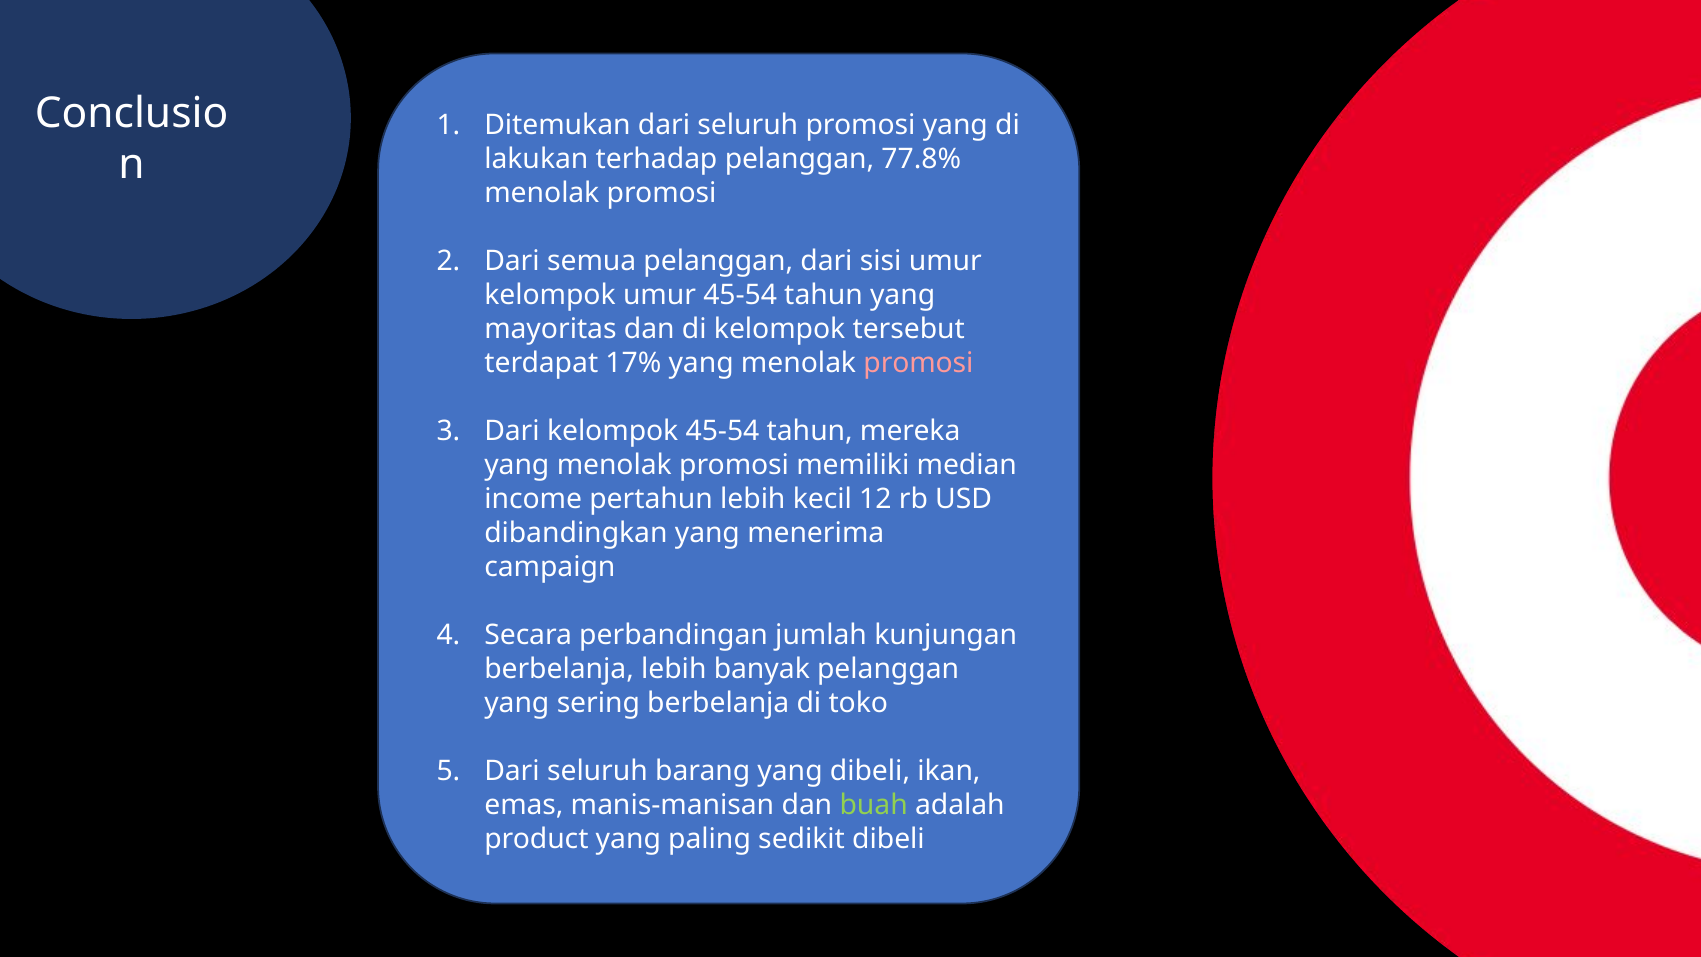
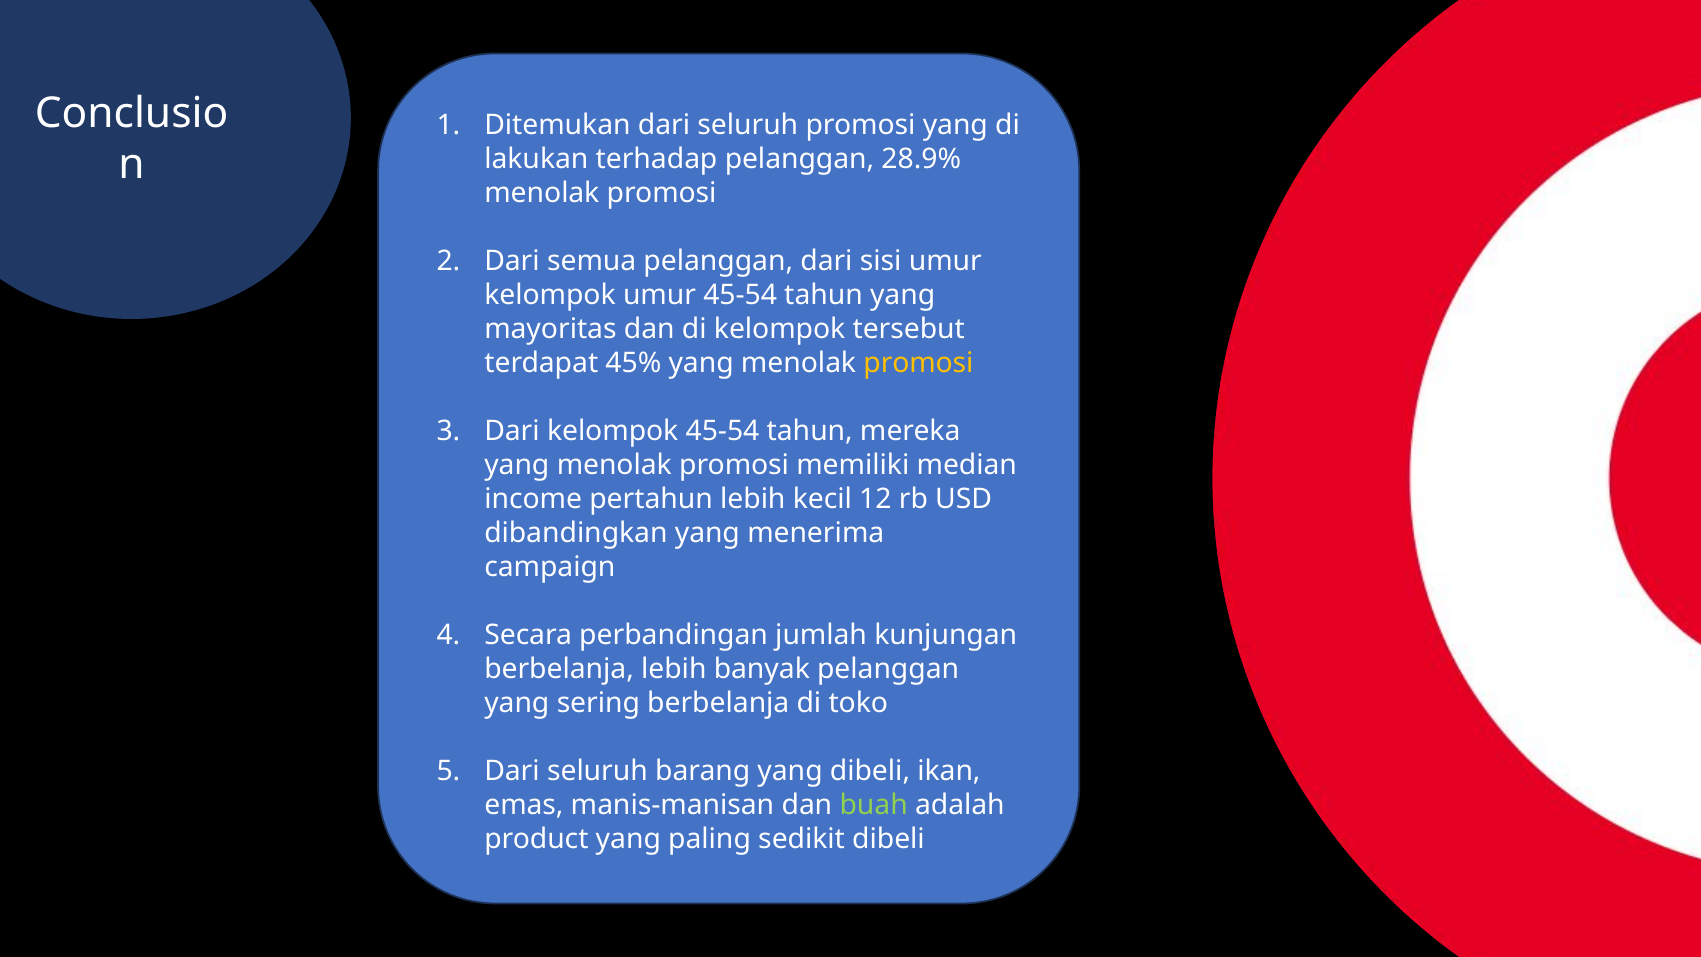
77.8%: 77.8% -> 28.9%
17%: 17% -> 45%
promosi at (918, 363) colour: pink -> yellow
